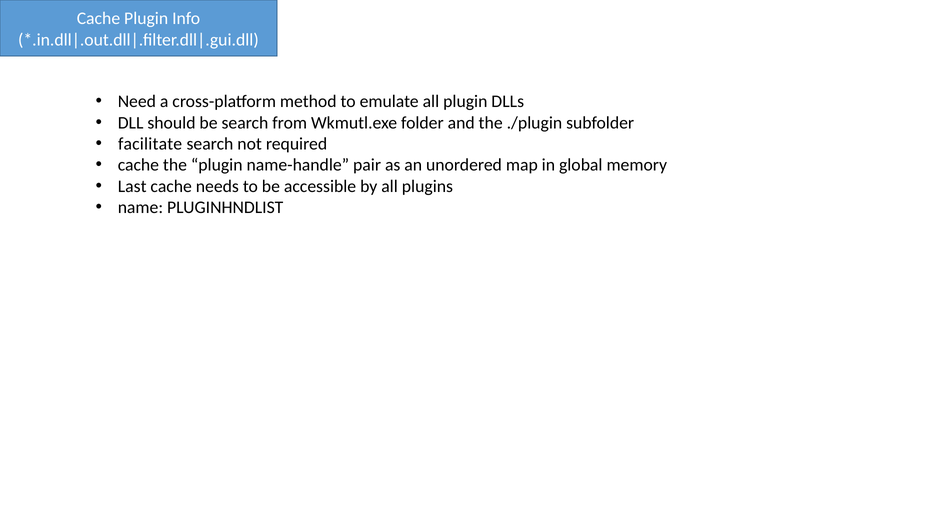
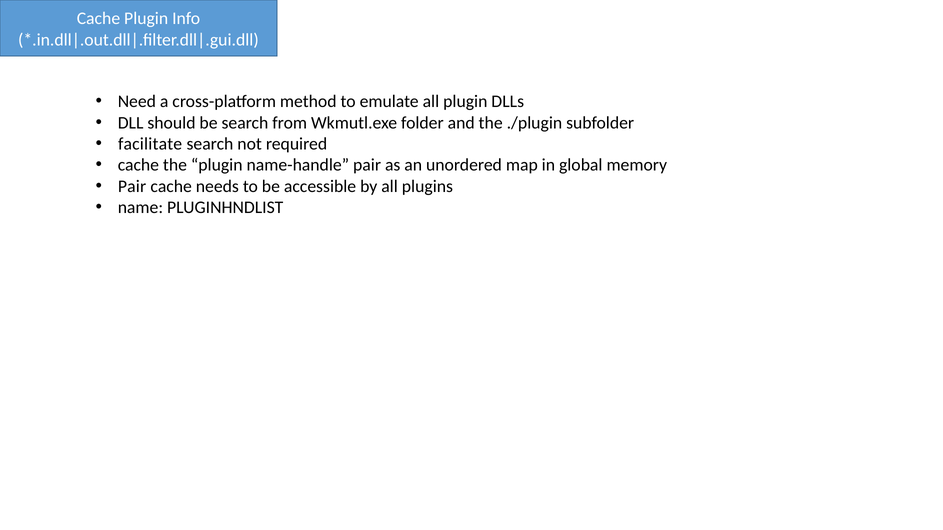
Last at (132, 186): Last -> Pair
